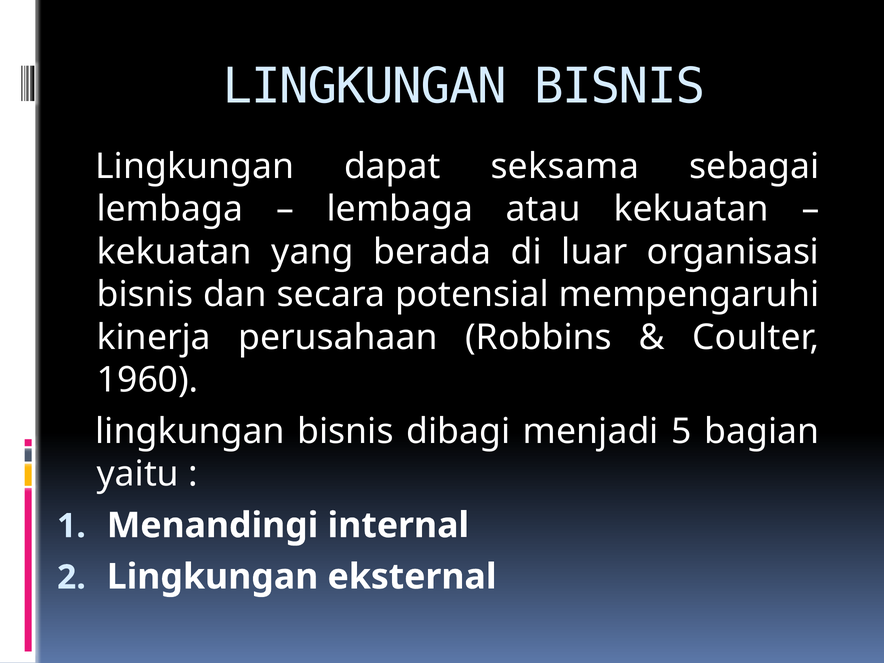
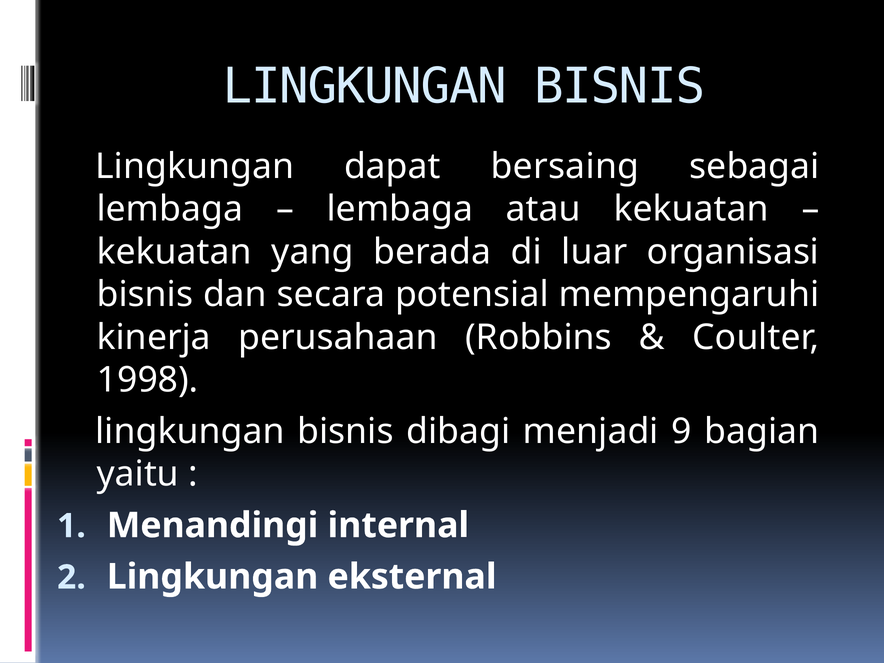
seksama: seksama -> bersaing
1960: 1960 -> 1998
5: 5 -> 9
